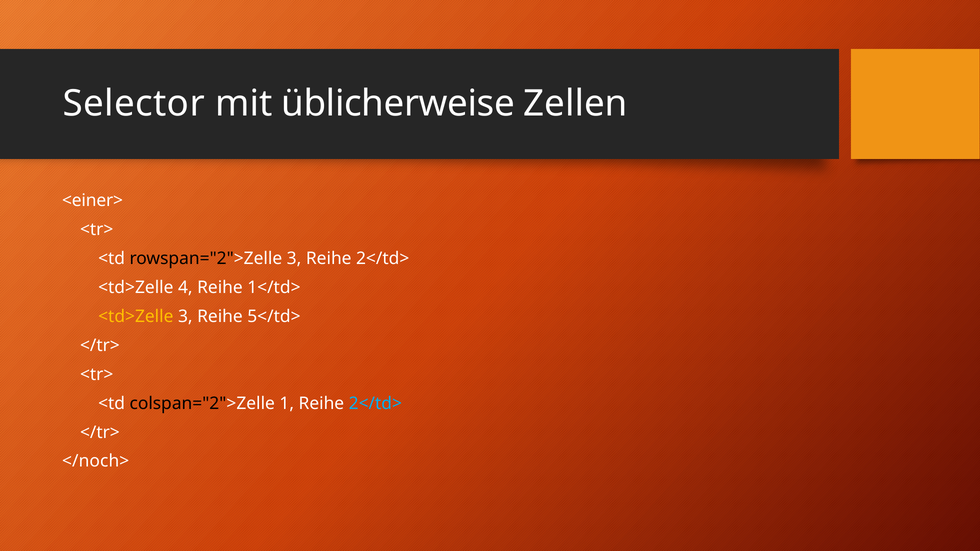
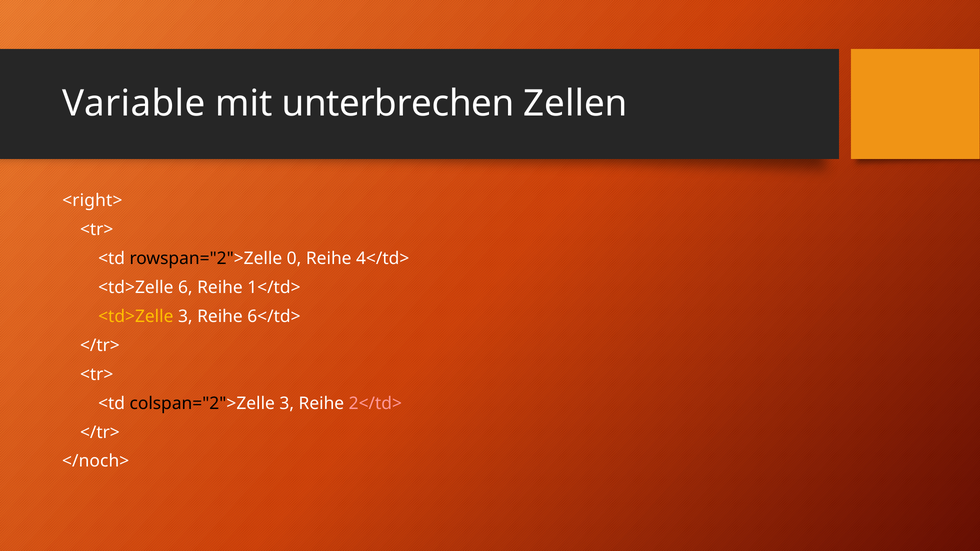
Selector: Selector -> Variable
üblicherweise: üblicherweise -> unterbrechen
<einer>: <einer> -> <right>
rowspan="2">Zelle 3: 3 -> 0
2</td> at (383, 259): 2</td> -> 4</td>
4: 4 -> 6
5</td>: 5</td> -> 6</td>
colspan="2">Zelle 1: 1 -> 3
2</td> at (375, 404) colour: light blue -> pink
